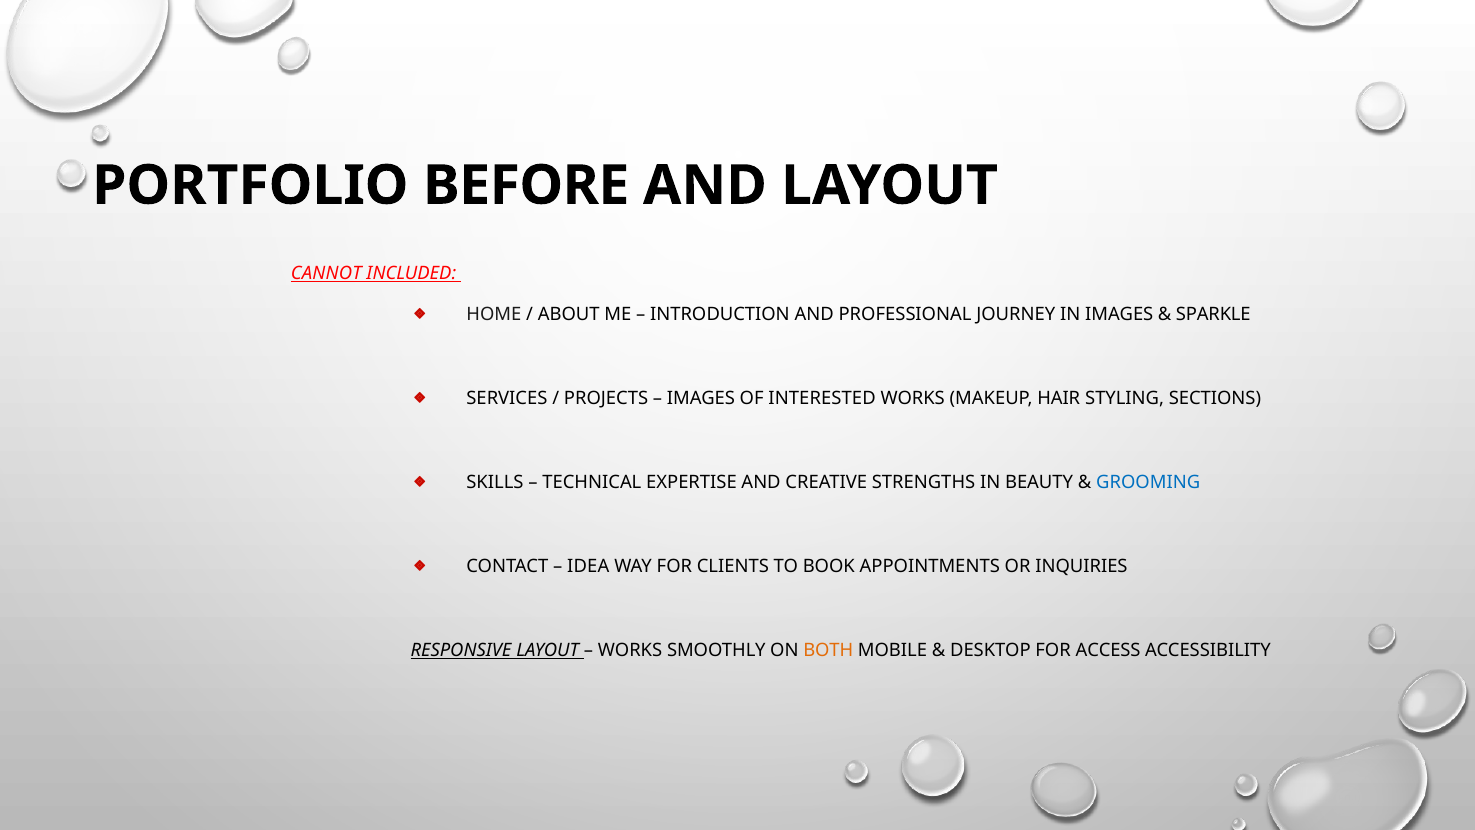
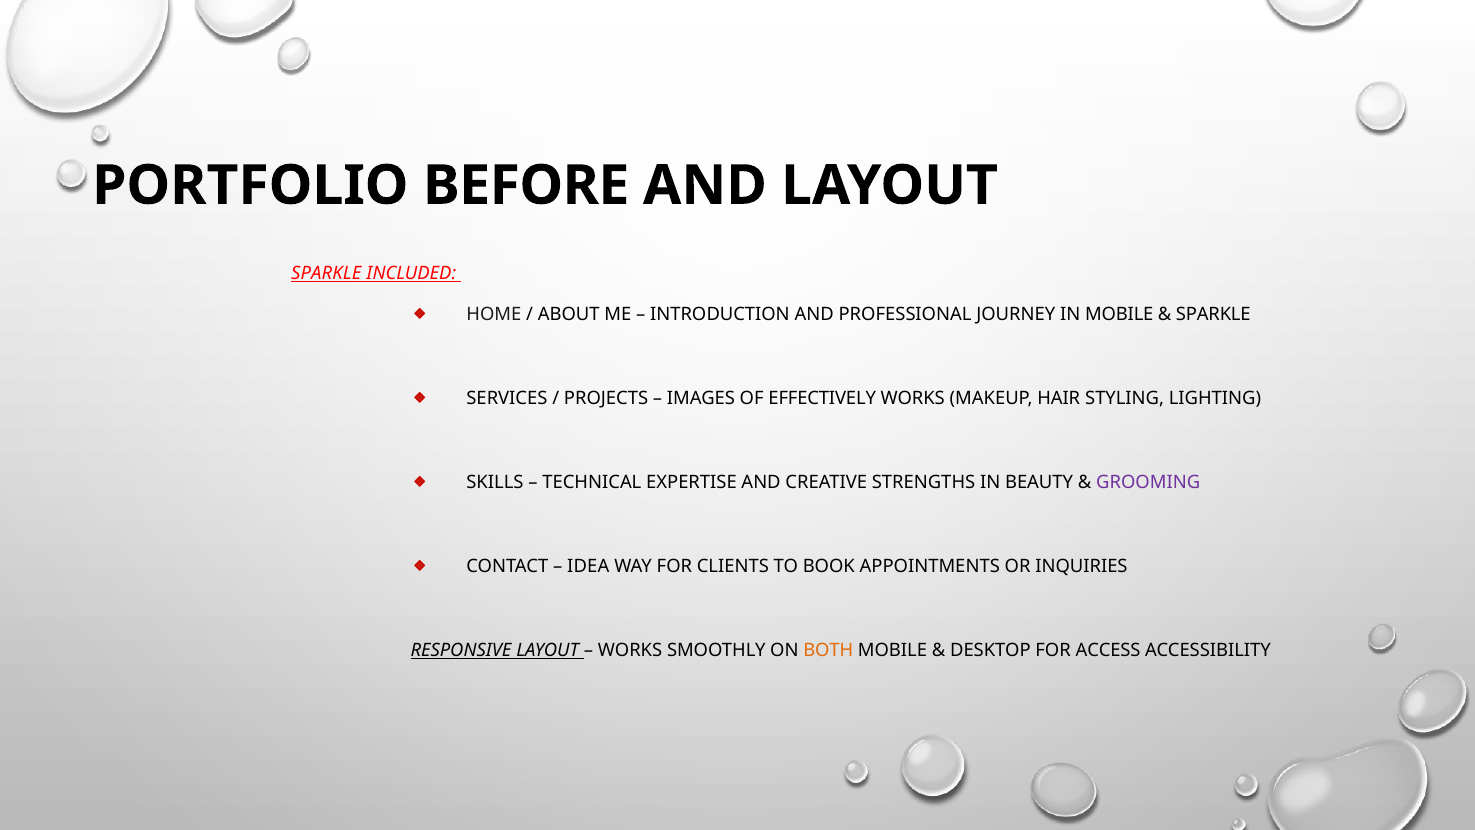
CANNOT at (326, 273): CANNOT -> SPARKLE
IN IMAGES: IMAGES -> MOBILE
INTERESTED: INTERESTED -> EFFECTIVELY
SECTIONS: SECTIONS -> LIGHTING
GROOMING colour: blue -> purple
